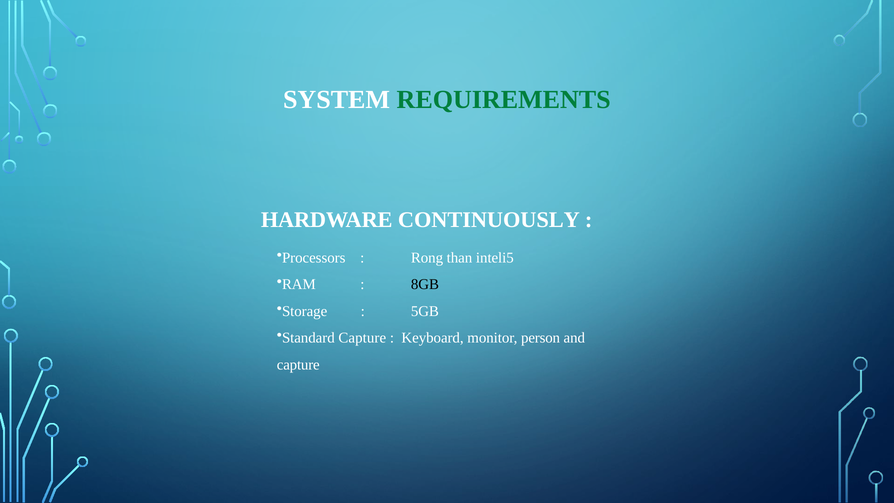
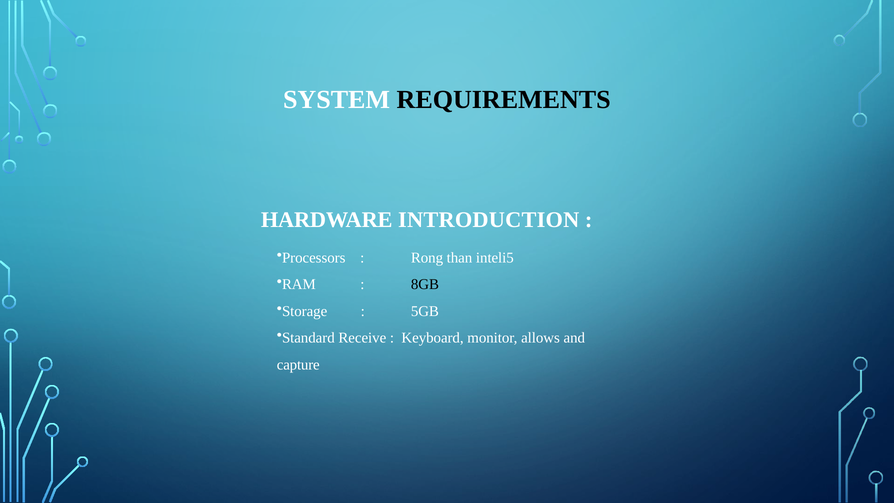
REQUIREMENTS colour: green -> black
CONTINUOUSLY: CONTINUOUSLY -> INTRODUCTION
Standard Capture: Capture -> Receive
person: person -> allows
